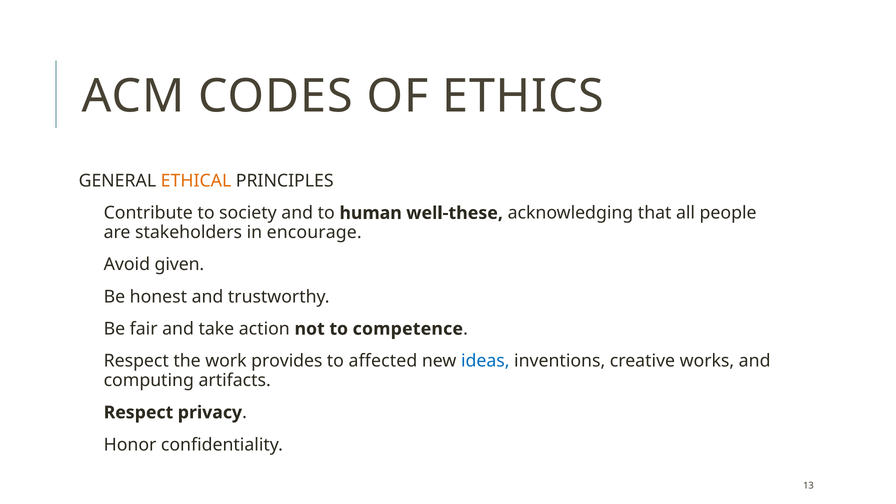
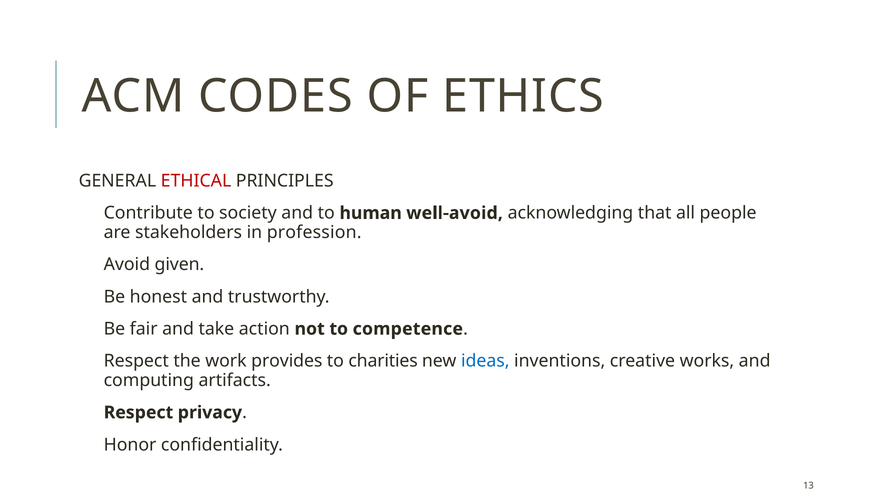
ETHICAL colour: orange -> red
well-these: well-these -> well-avoid
encourage: encourage -> profession
affected: affected -> charities
